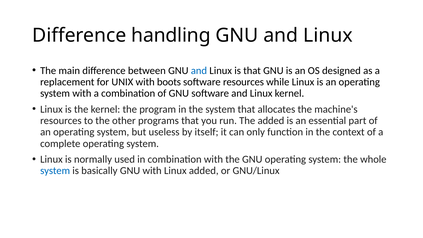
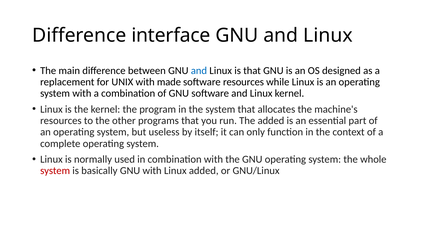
handling: handling -> interface
boots: boots -> made
system at (55, 171) colour: blue -> red
